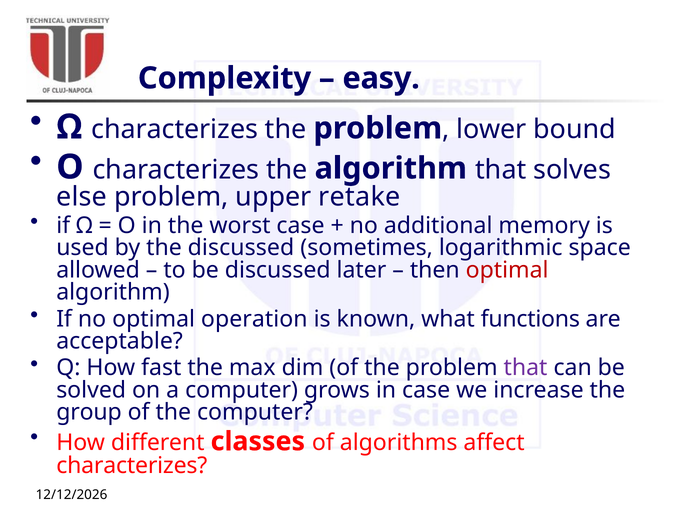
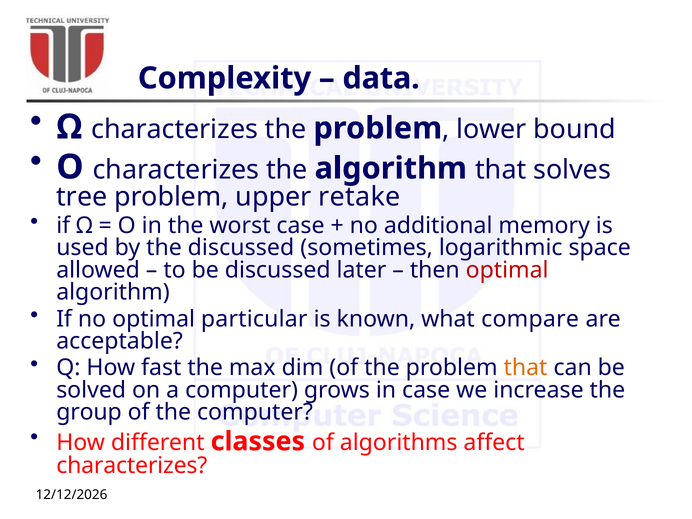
easy: easy -> data
else: else -> tree
operation: operation -> particular
functions: functions -> compare
that at (526, 368) colour: purple -> orange
